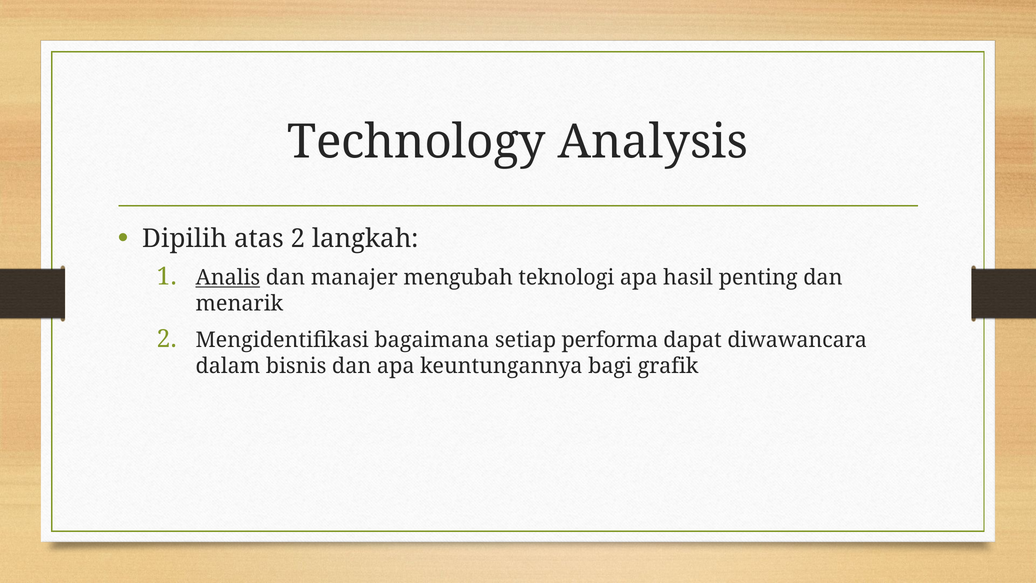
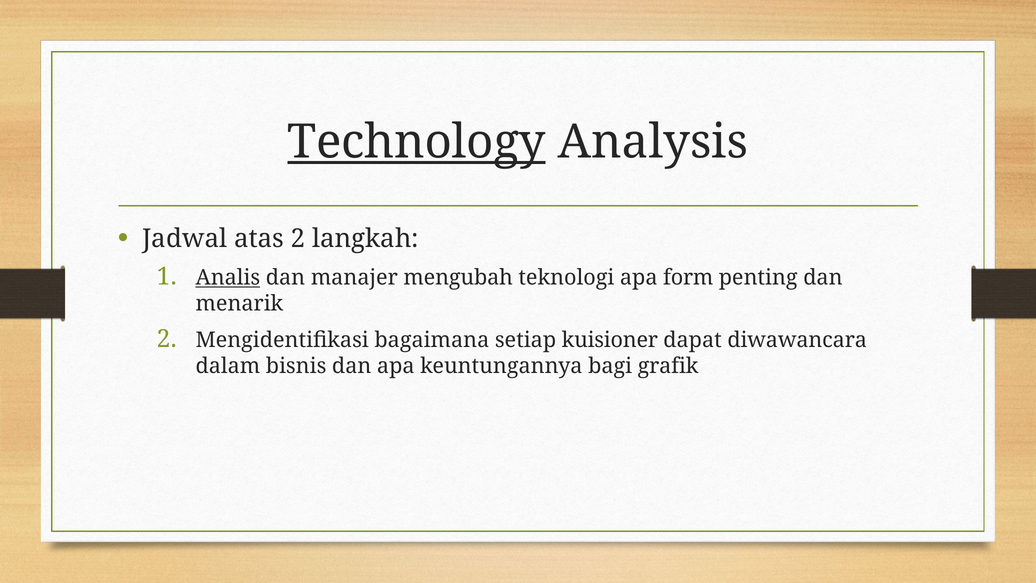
Technology underline: none -> present
Dipilih: Dipilih -> Jadwal
hasil: hasil -> form
performa: performa -> kuisioner
